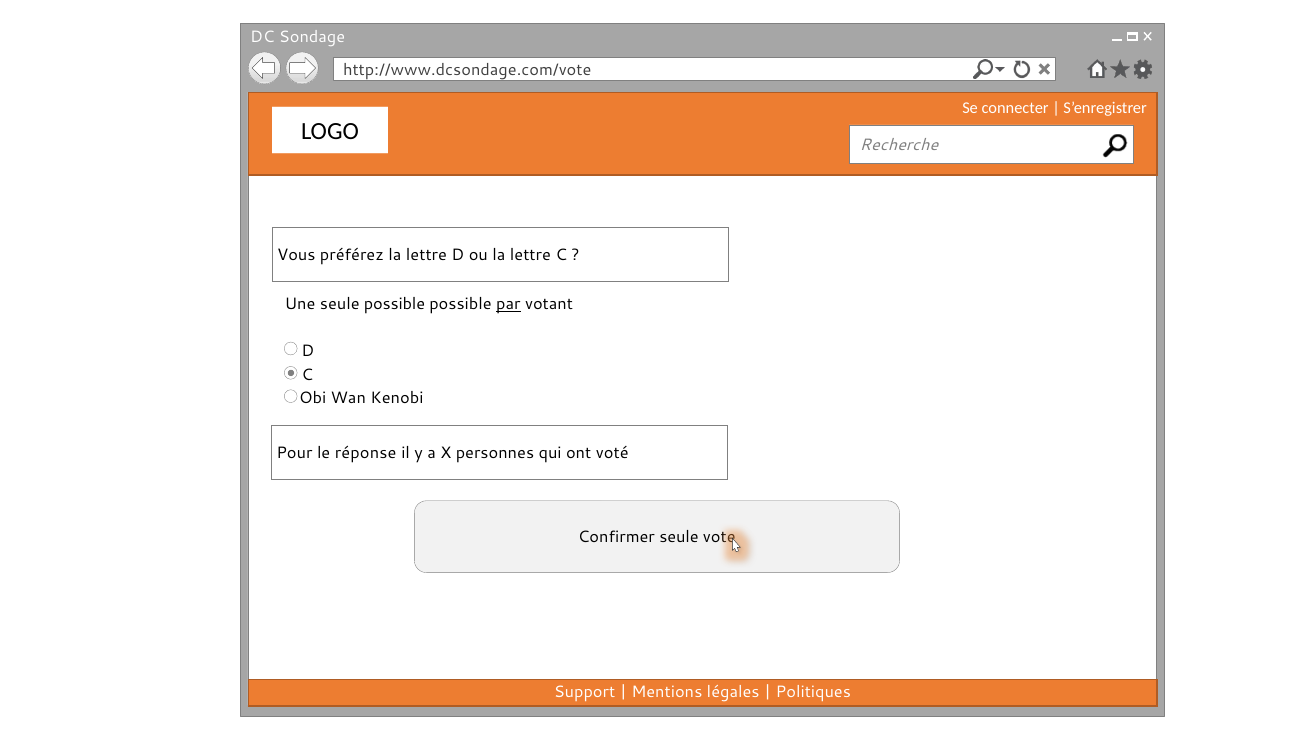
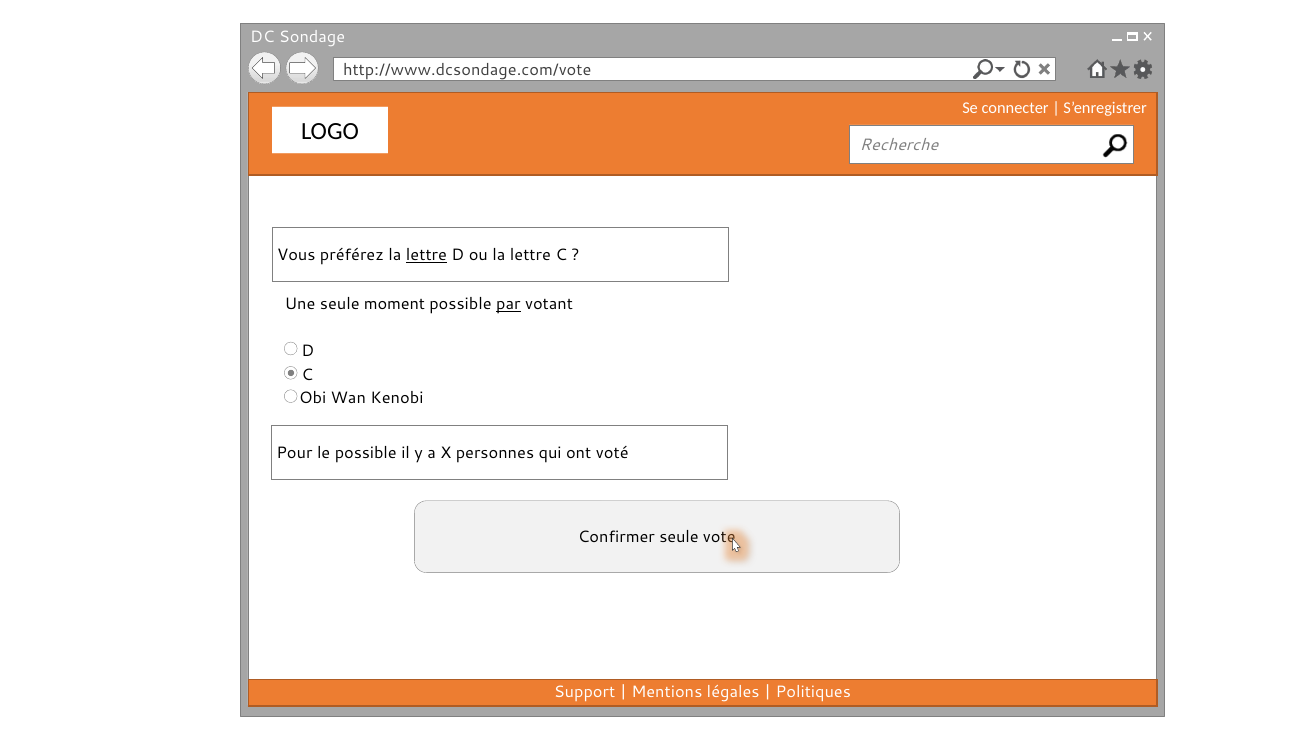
lettre at (426, 255) underline: none -> present
seule possible: possible -> moment
le réponse: réponse -> possible
